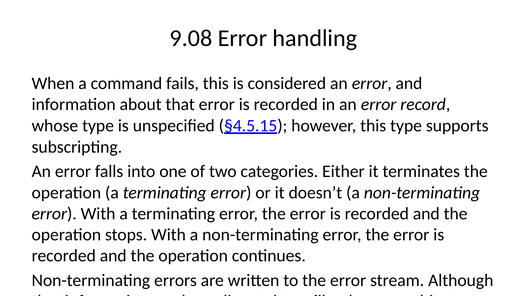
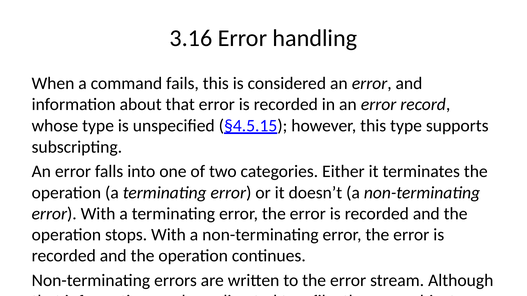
9.08: 9.08 -> 3.16
